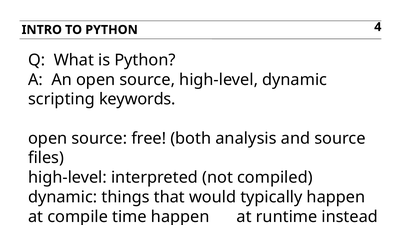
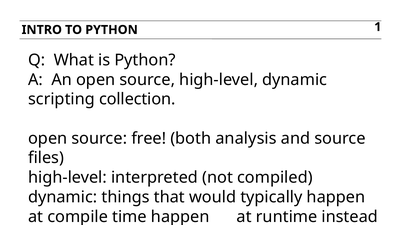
4: 4 -> 1
keywords: keywords -> collection
